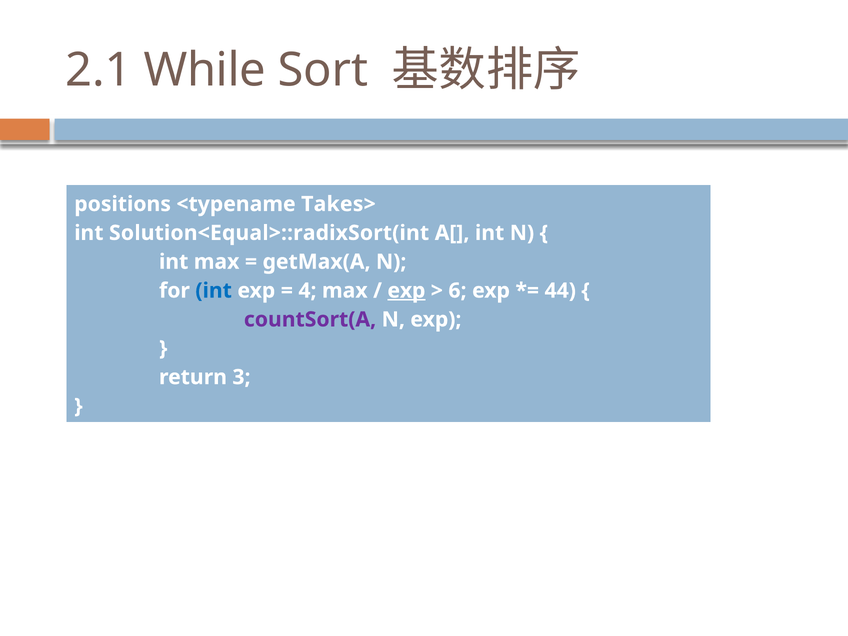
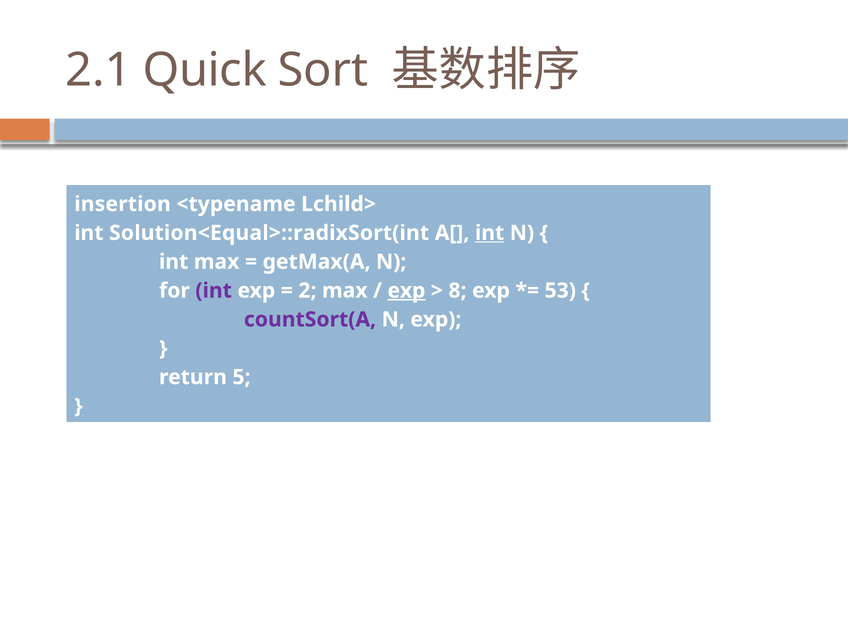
While: While -> Quick
positions: positions -> insertion
Takes>: Takes> -> Lchild>
int at (490, 233) underline: none -> present
int at (214, 291) colour: blue -> purple
4: 4 -> 2
6: 6 -> 8
44: 44 -> 53
3: 3 -> 5
